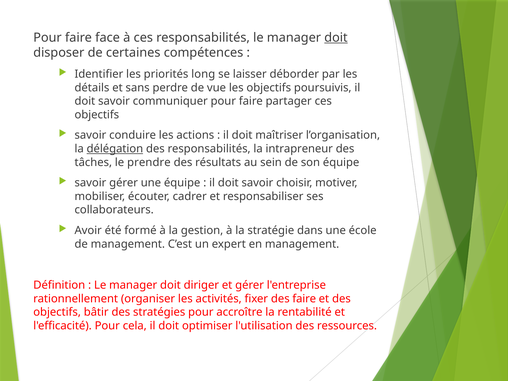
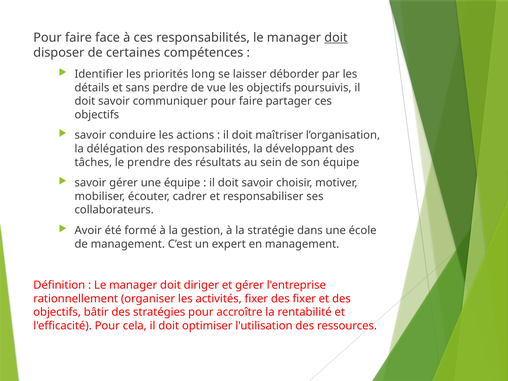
délégation underline: present -> none
intrapreneur: intrapreneur -> développant
des faire: faire -> fixer
